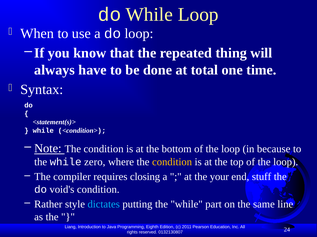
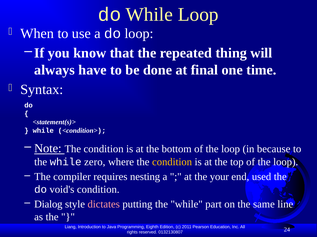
total: total -> final
closing: closing -> nesting
stuff: stuff -> used
Rather: Rather -> Dialog
dictates colour: light blue -> pink
